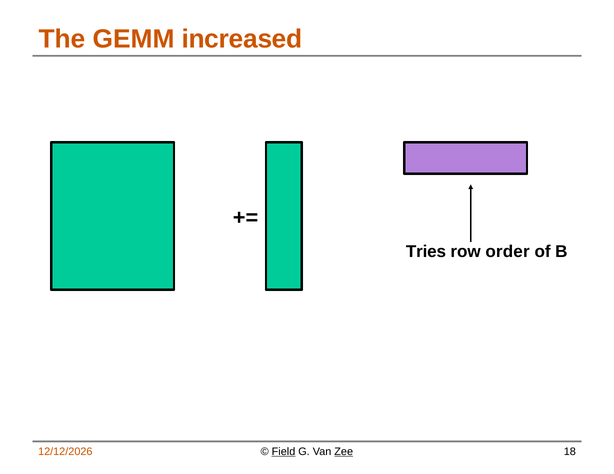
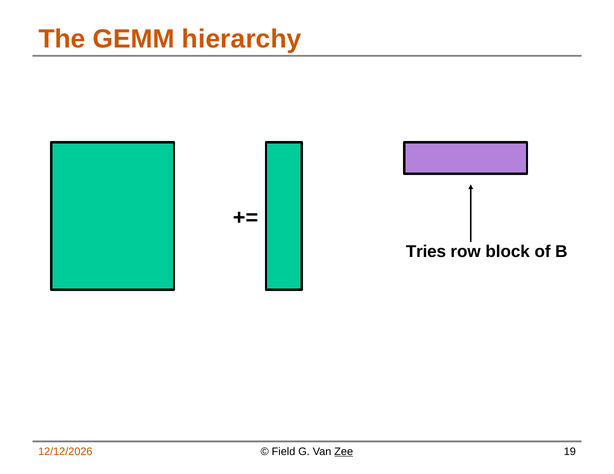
increased: increased -> hierarchy
order: order -> block
Field underline: present -> none
18: 18 -> 19
